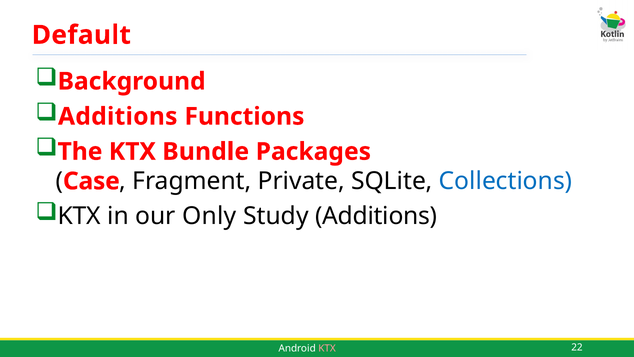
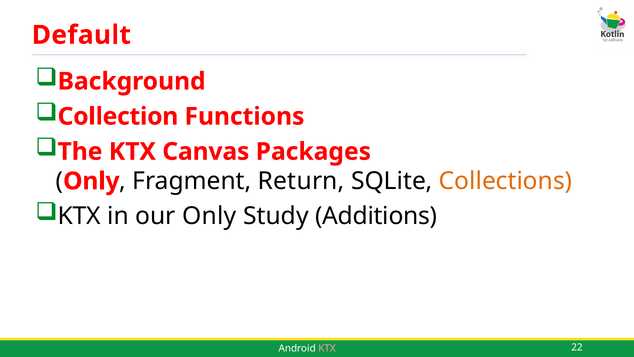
Additions at (118, 116): Additions -> Collection
Bundle: Bundle -> Canvas
Case at (91, 181): Case -> Only
Private: Private -> Return
Collections colour: blue -> orange
